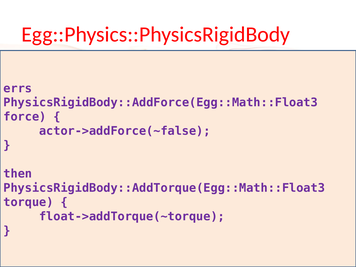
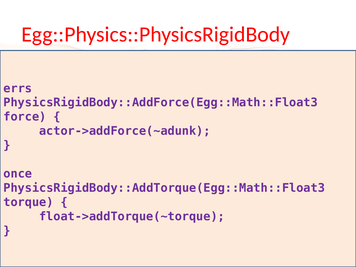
actor->addForce(~false: actor->addForce(~false -> actor->addForce(~adunk
then: then -> once
